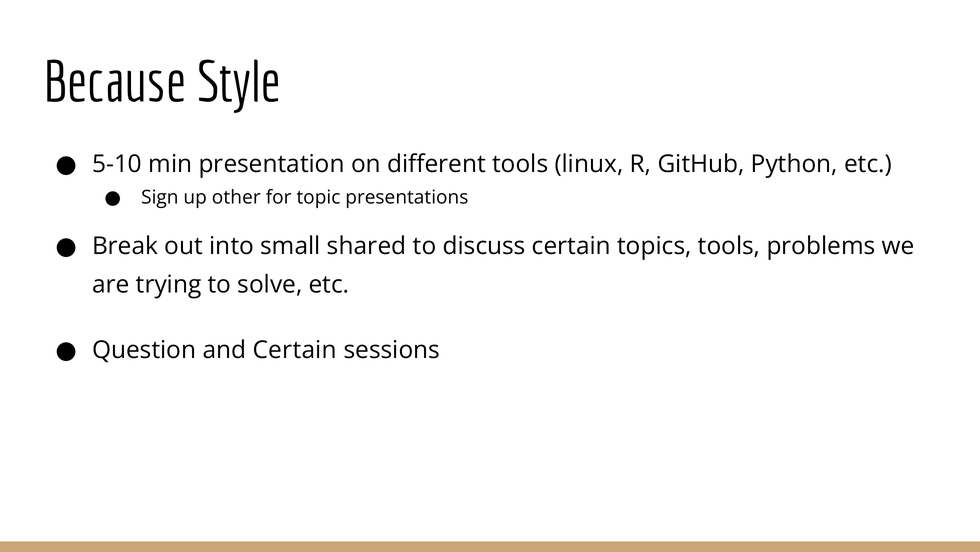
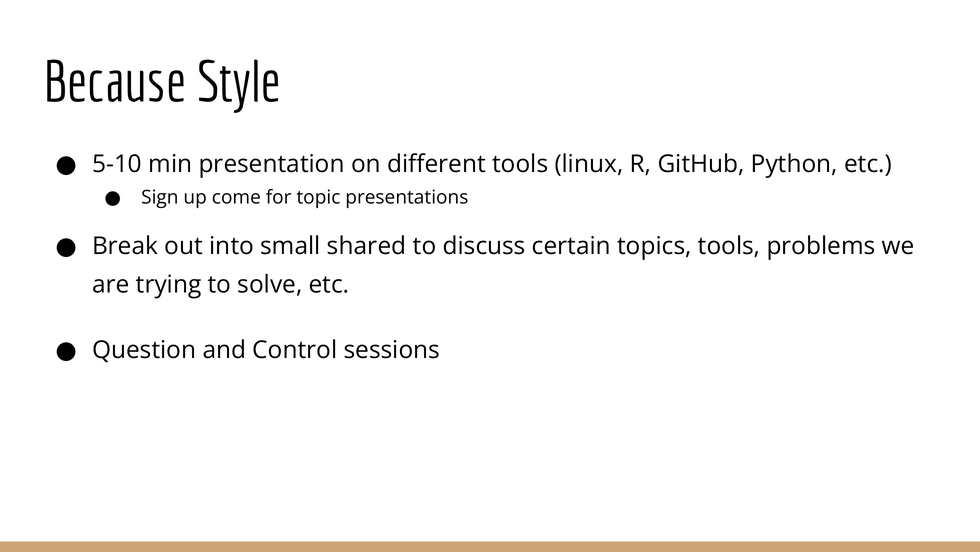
other: other -> come
and Certain: Certain -> Control
